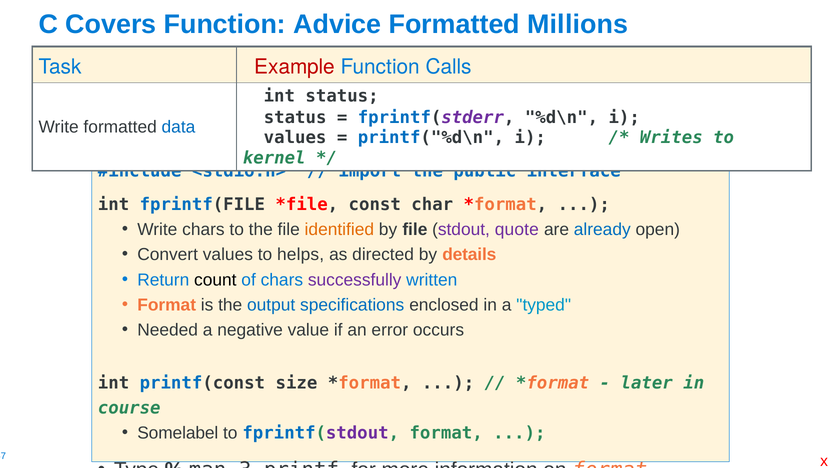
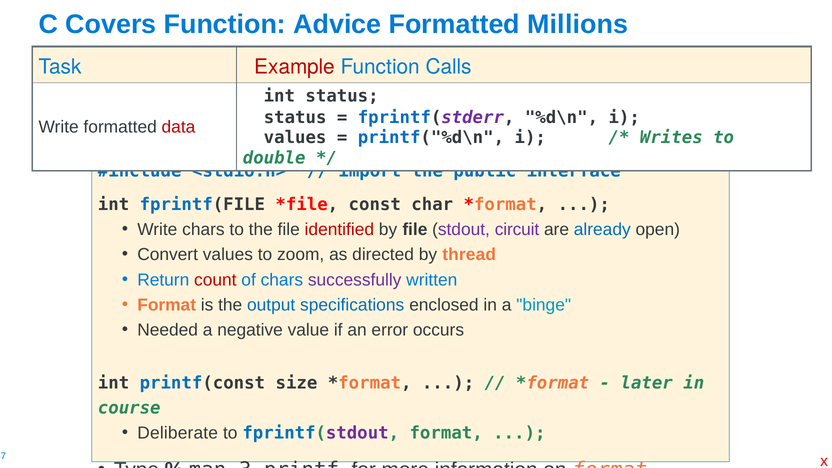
data colour: blue -> red
kernel: kernel -> double
identified colour: orange -> red
quote: quote -> circuit
helps: helps -> zoom
details: details -> thread
count colour: black -> red
typed: typed -> binge
Somelabel: Somelabel -> Deliberate
